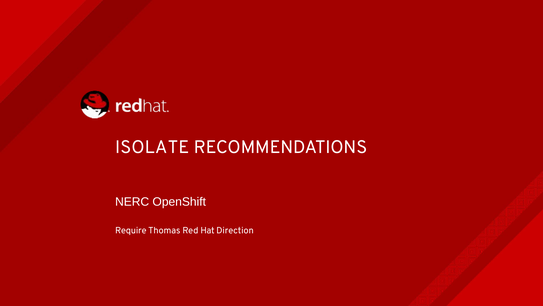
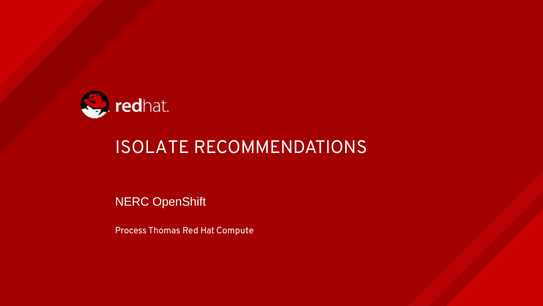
Require: Require -> Process
Direction: Direction -> Compute
